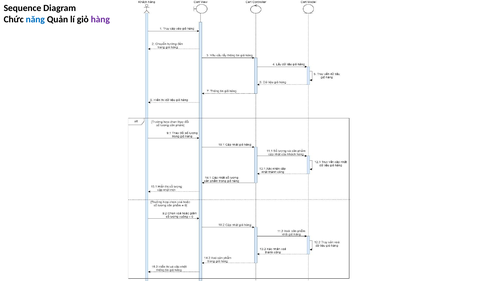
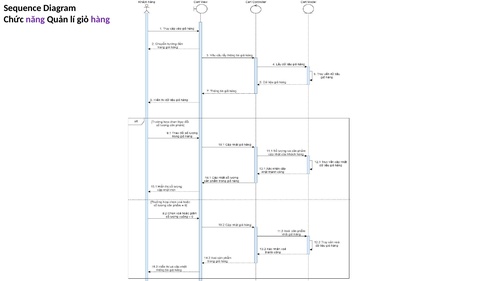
năng colour: blue -> purple
